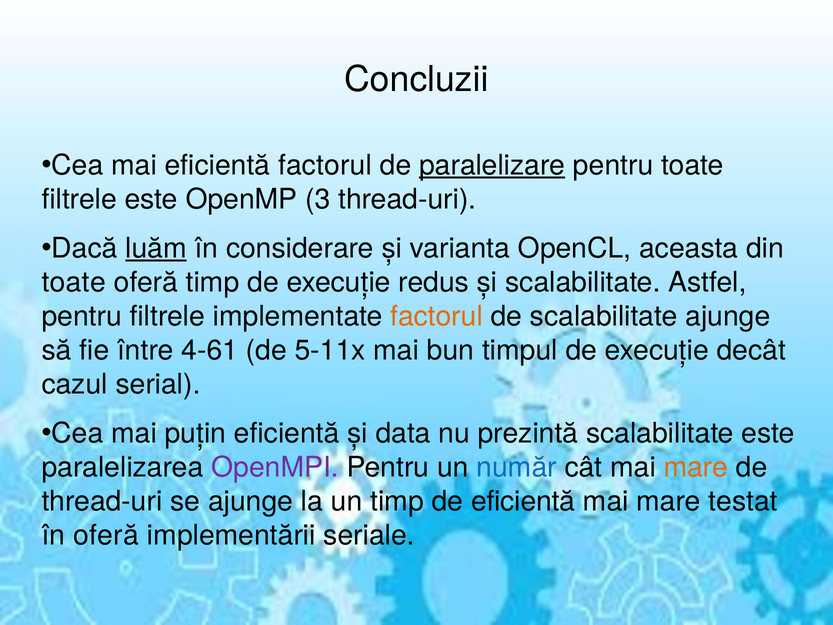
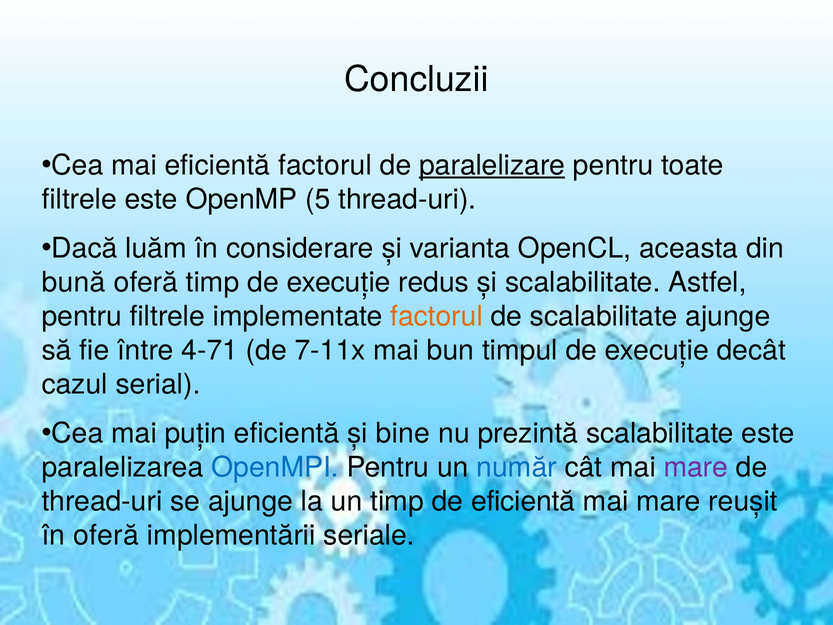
3: 3 -> 5
luăm underline: present -> none
toate at (74, 282): toate -> bună
4-61: 4-61 -> 4-71
5-11x: 5-11x -> 7-11x
data: data -> bine
OpenMPI colour: purple -> blue
mare at (696, 467) colour: orange -> purple
testat: testat -> reușit
